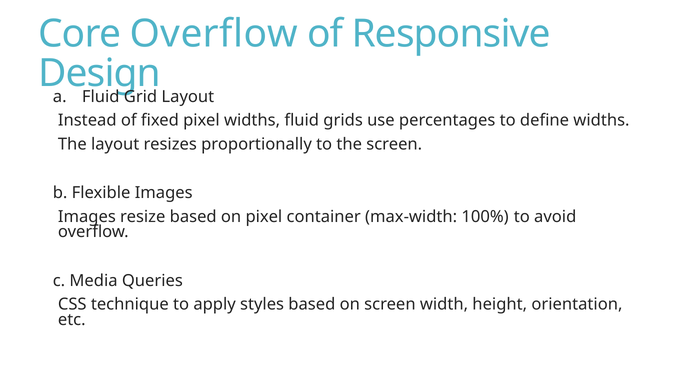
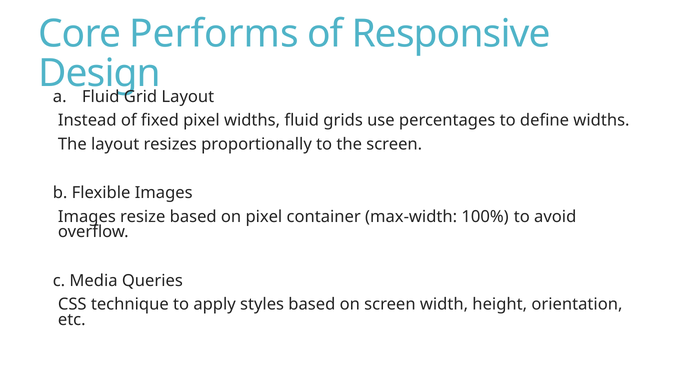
Core Overflow: Overflow -> Performs
